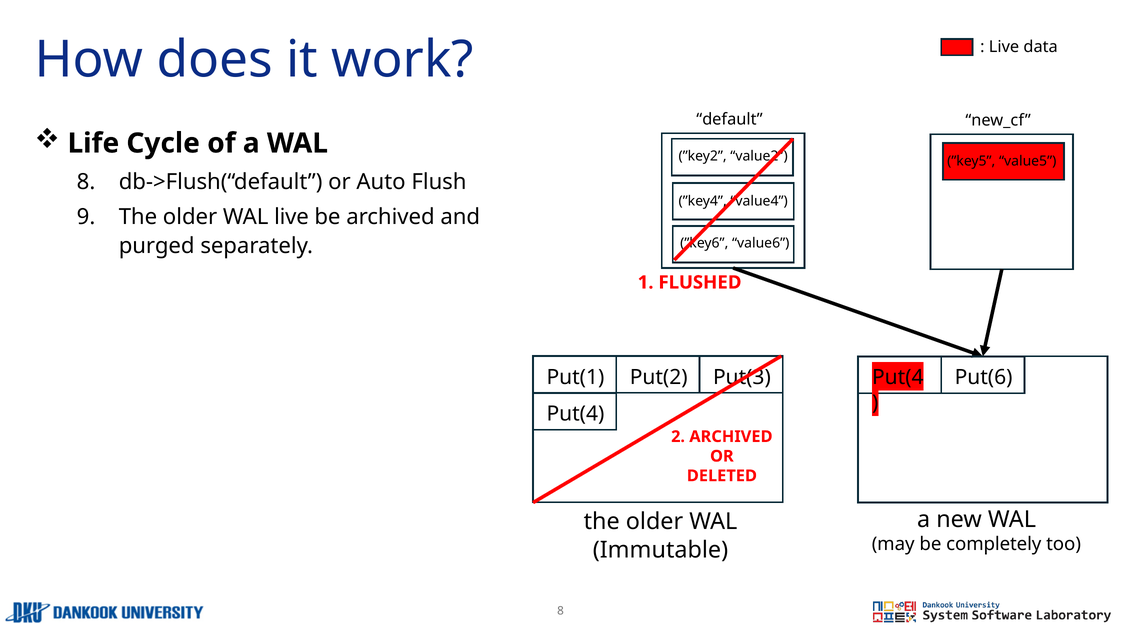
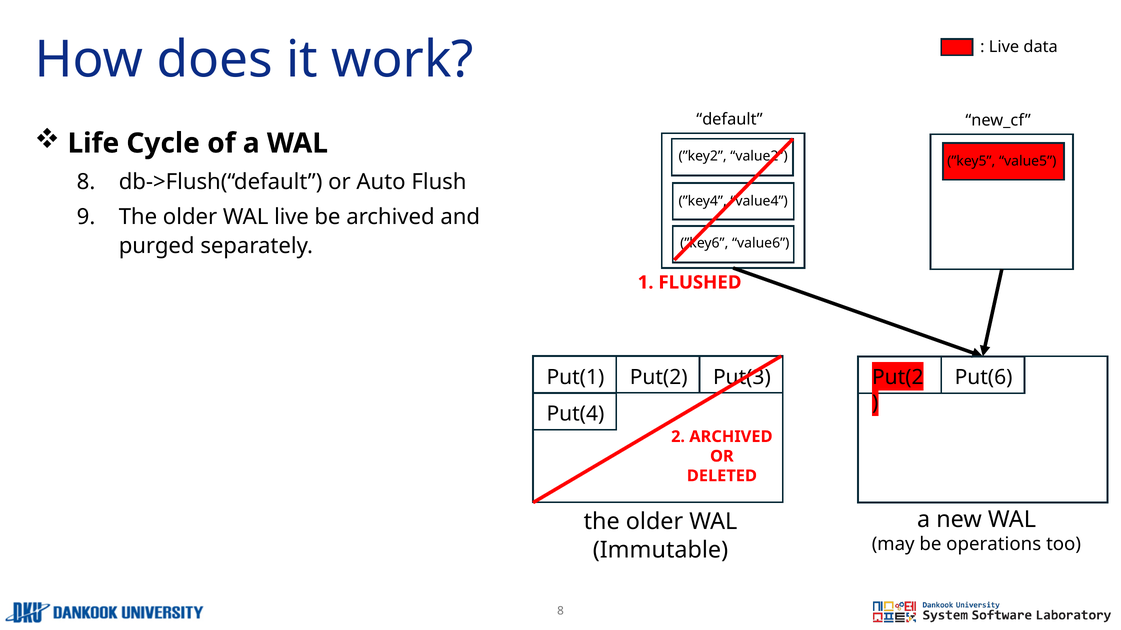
Put(4 at (898, 378): Put(4 -> Put(2
completely: completely -> operations
